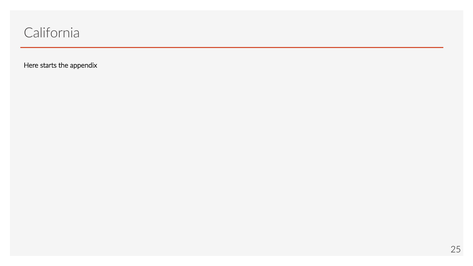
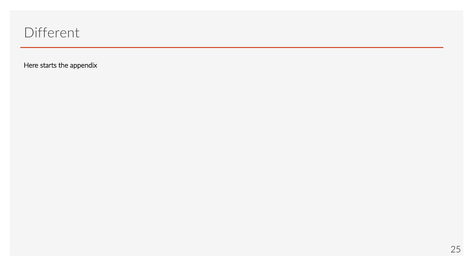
California: California -> Different
